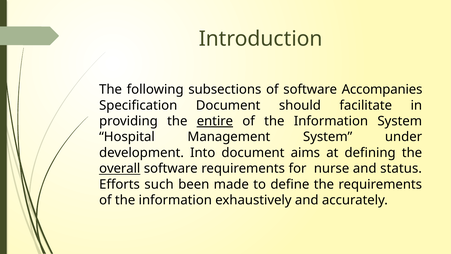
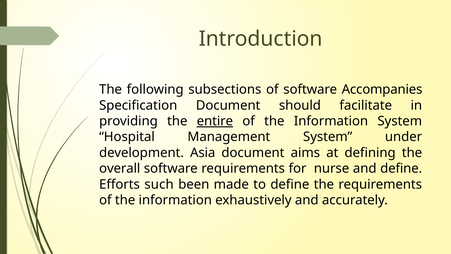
Into: Into -> Asia
overall underline: present -> none
and status: status -> define
